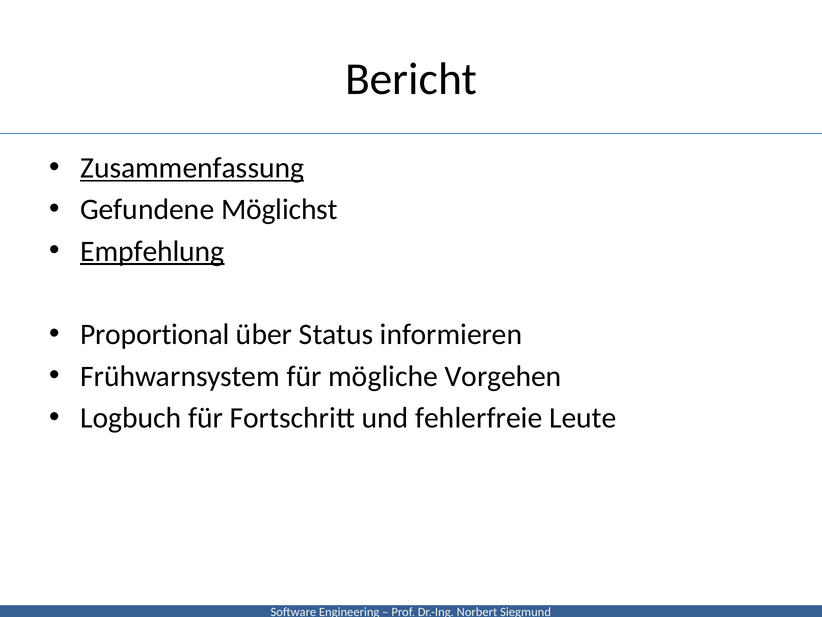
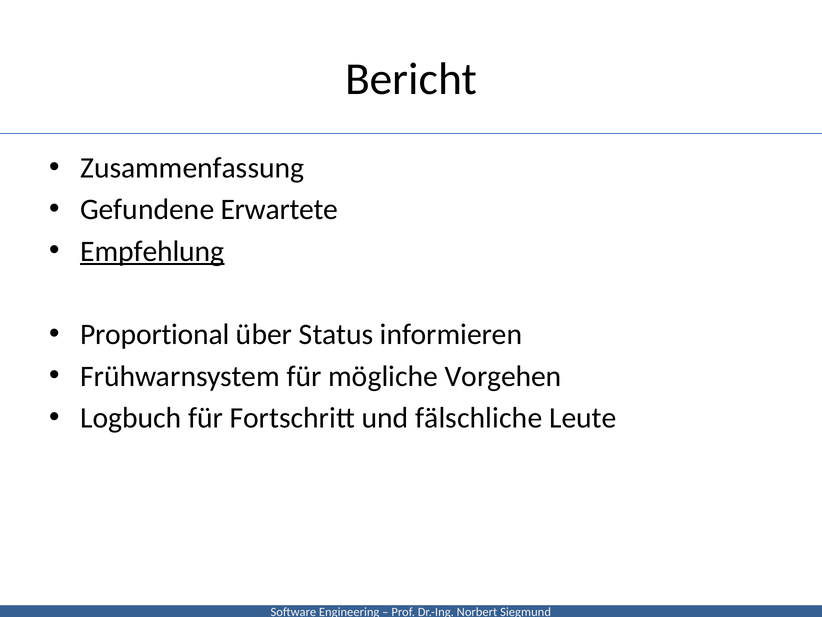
Zusammenfassung underline: present -> none
Möglichst: Möglichst -> Erwartete
fehlerfreie: fehlerfreie -> fälschliche
